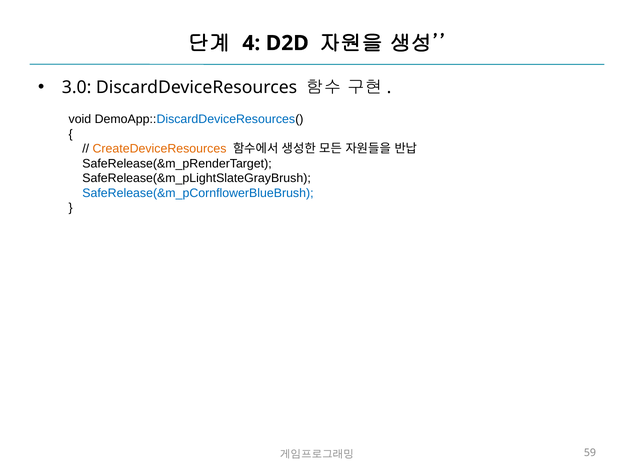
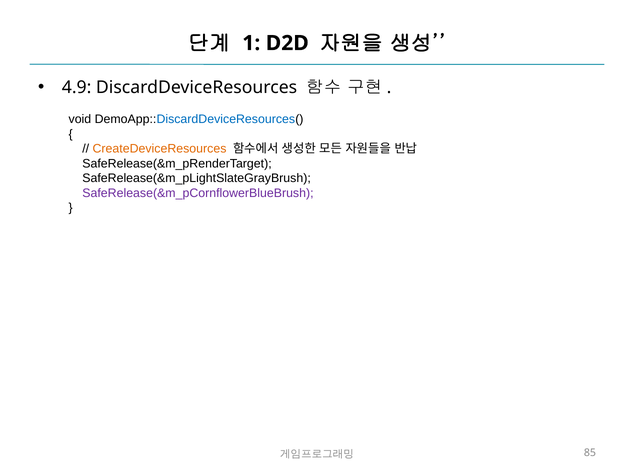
4: 4 -> 1
3.0: 3.0 -> 4.9
SafeRelease(&m_pCornflowerBlueBrush colour: blue -> purple
59: 59 -> 85
